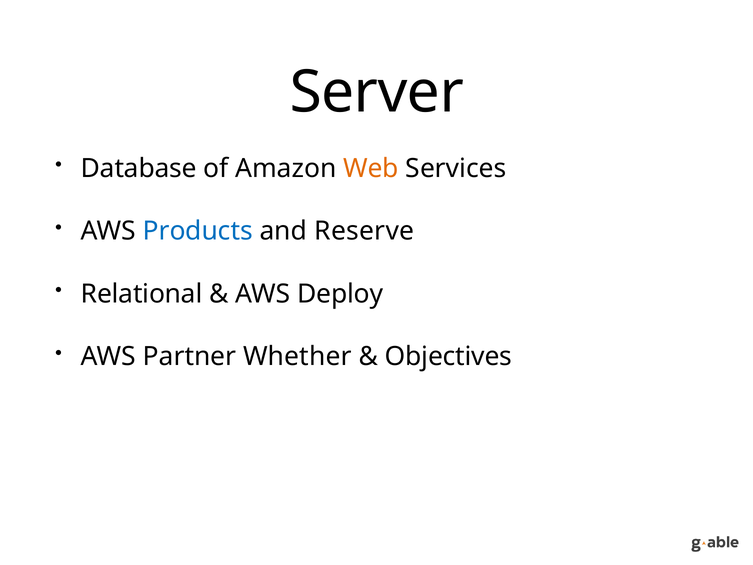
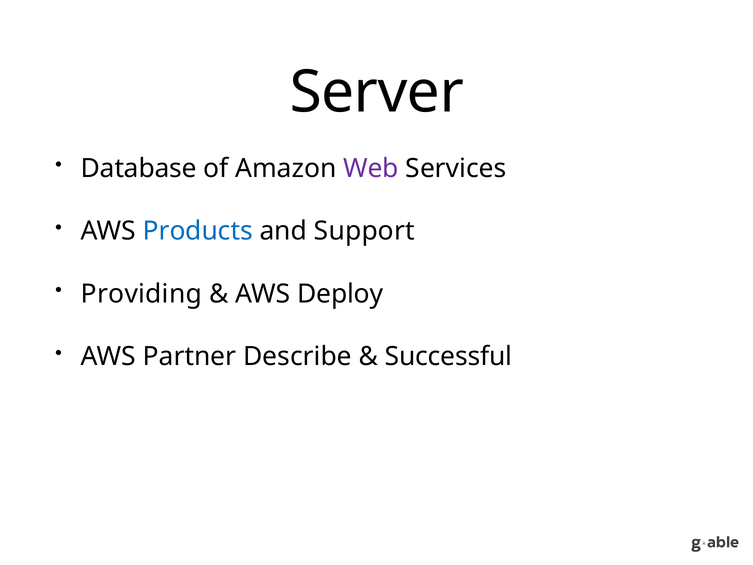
Web colour: orange -> purple
Reserve: Reserve -> Support
Relational: Relational -> Providing
Whether: Whether -> Describe
Objectives: Objectives -> Successful
